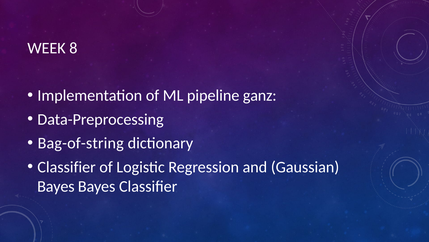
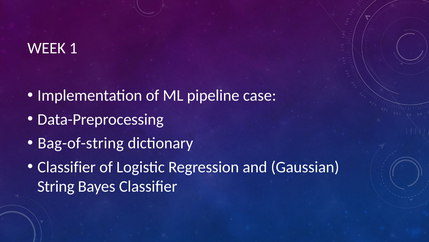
8: 8 -> 1
ganz: ganz -> case
Bayes at (56, 186): Bayes -> String
